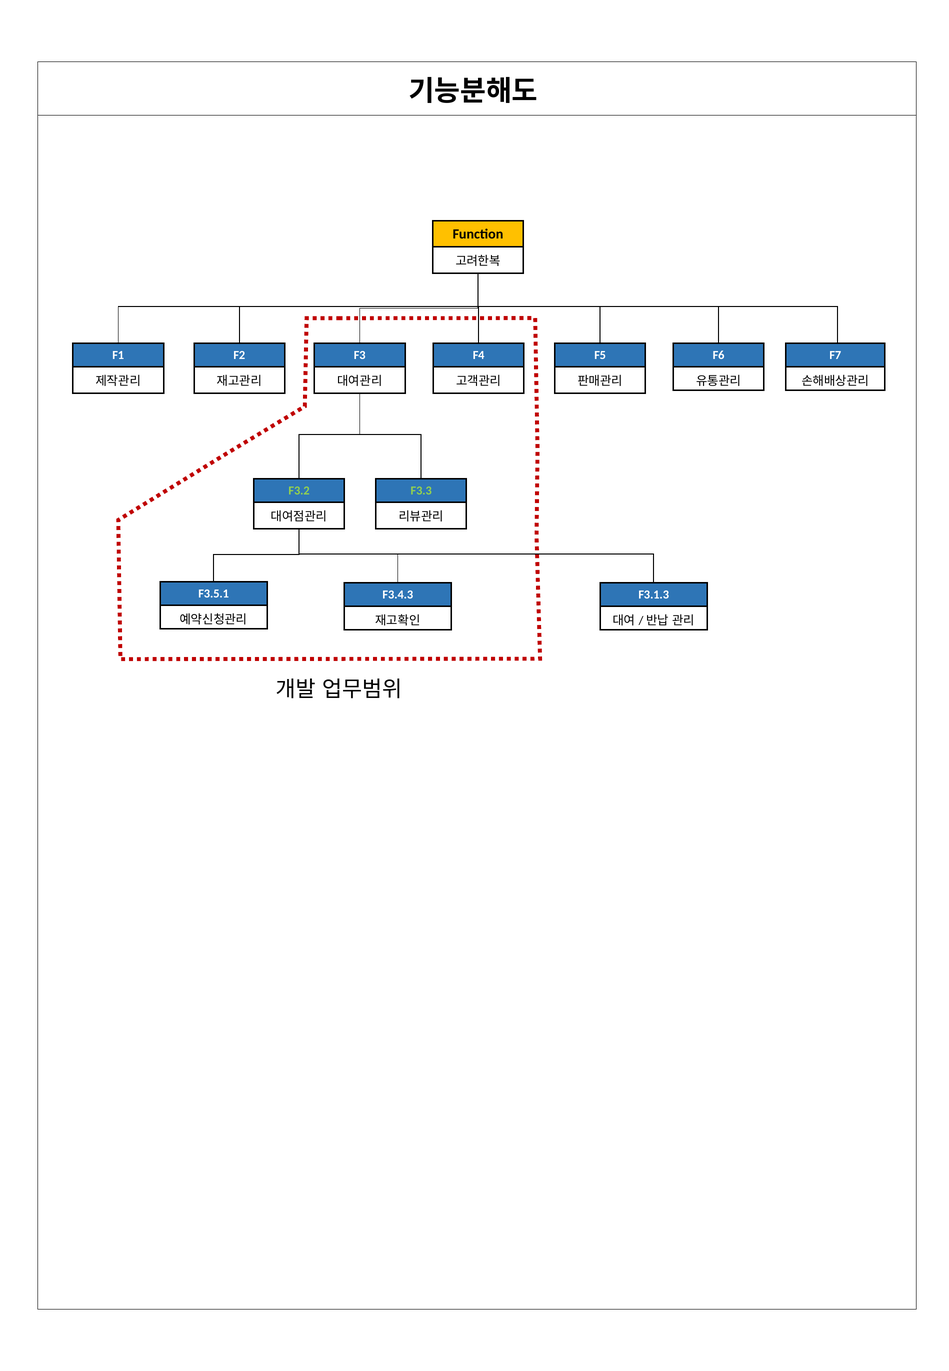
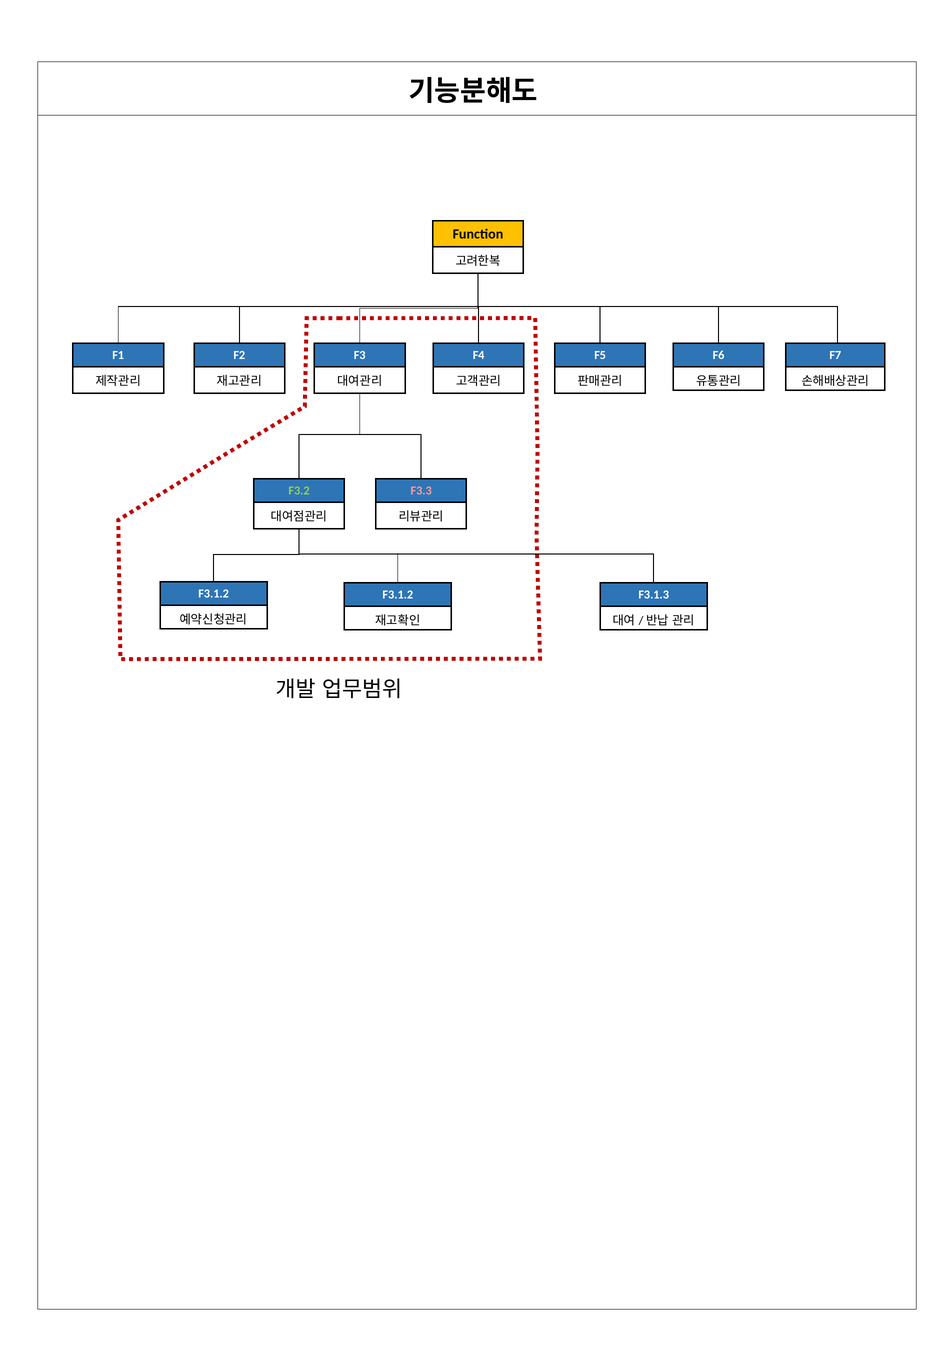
F3.3 colour: light green -> pink
F3.5.1 at (214, 594): F3.5.1 -> F3.1.2
F3.4.3 at (398, 595): F3.4.3 -> F3.1.2
